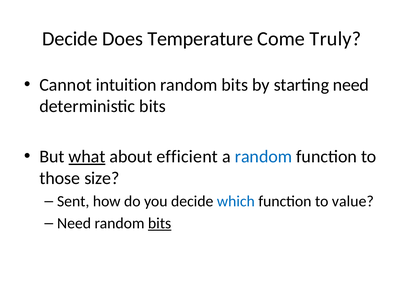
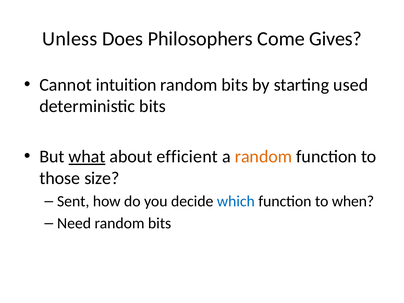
Decide at (70, 39): Decide -> Unless
Temperature: Temperature -> Philosophers
Truly: Truly -> Gives
starting need: need -> used
random at (264, 157) colour: blue -> orange
value: value -> when
bits at (160, 223) underline: present -> none
